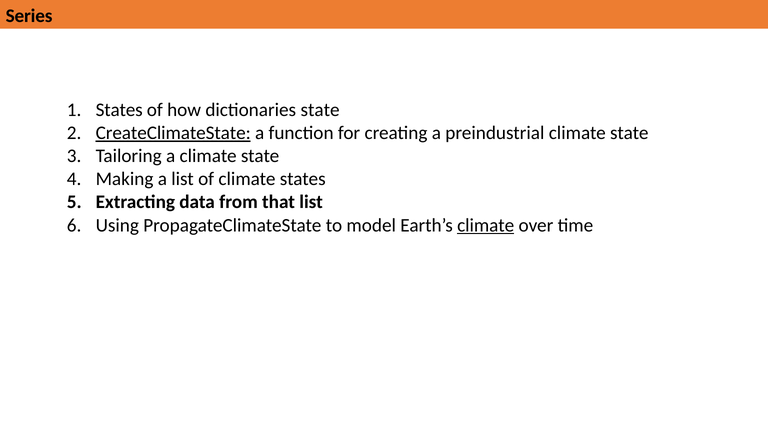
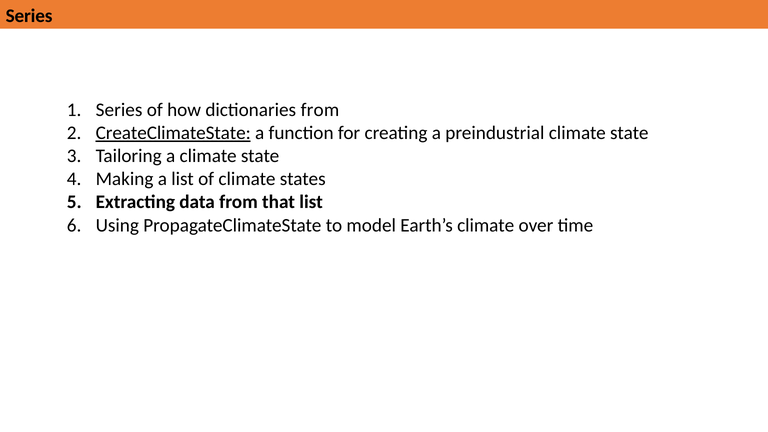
States at (119, 110): States -> Series
dictionaries state: state -> from
climate at (486, 225) underline: present -> none
